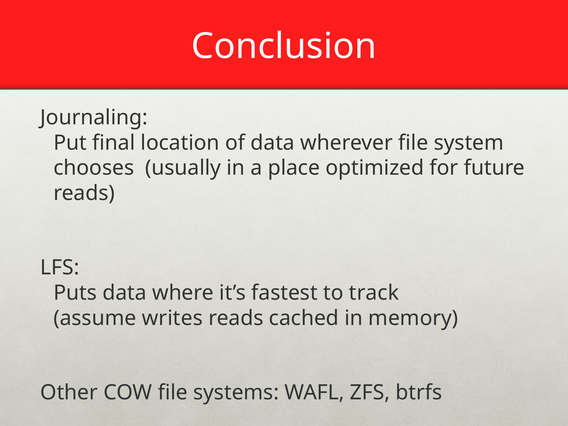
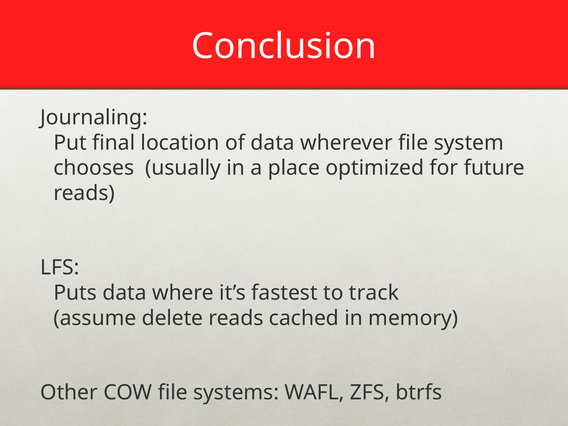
writes: writes -> delete
